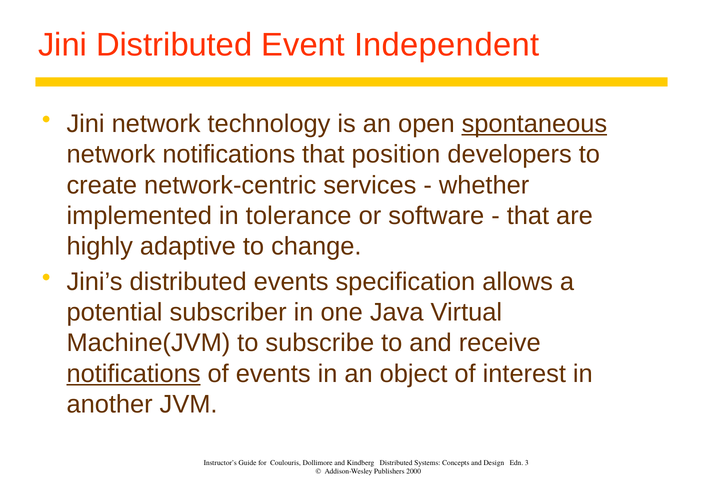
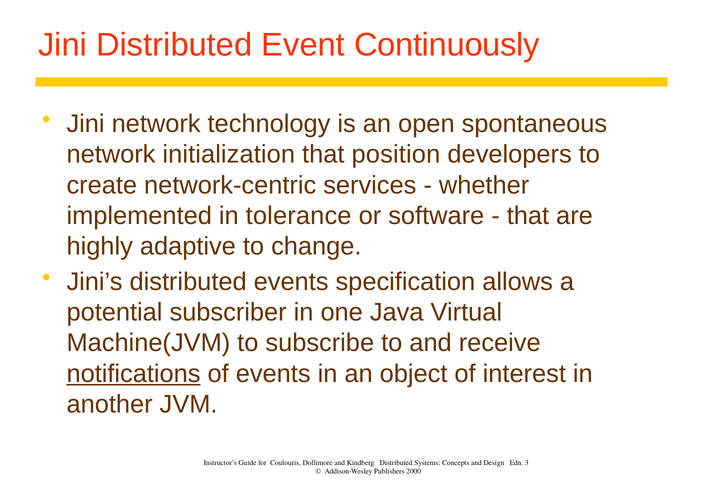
Independent: Independent -> Continuously
spontaneous underline: present -> none
network notifications: notifications -> initialization
